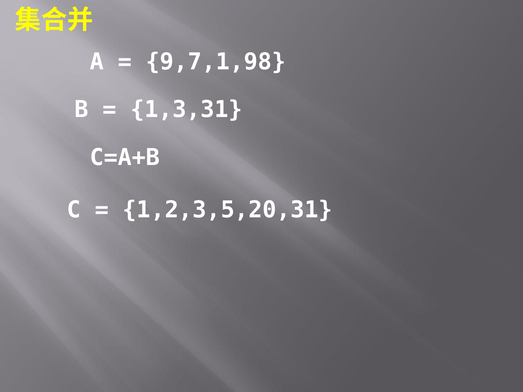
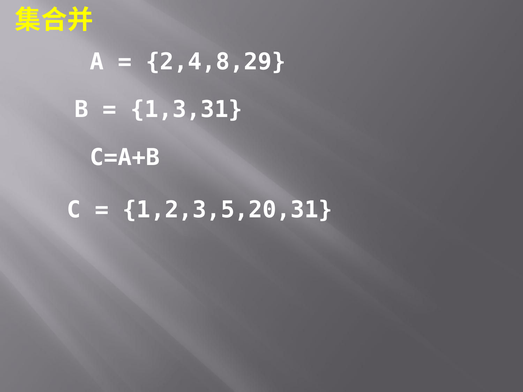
9,7,1,98: 9,7,1,98 -> 2,4,8,29
